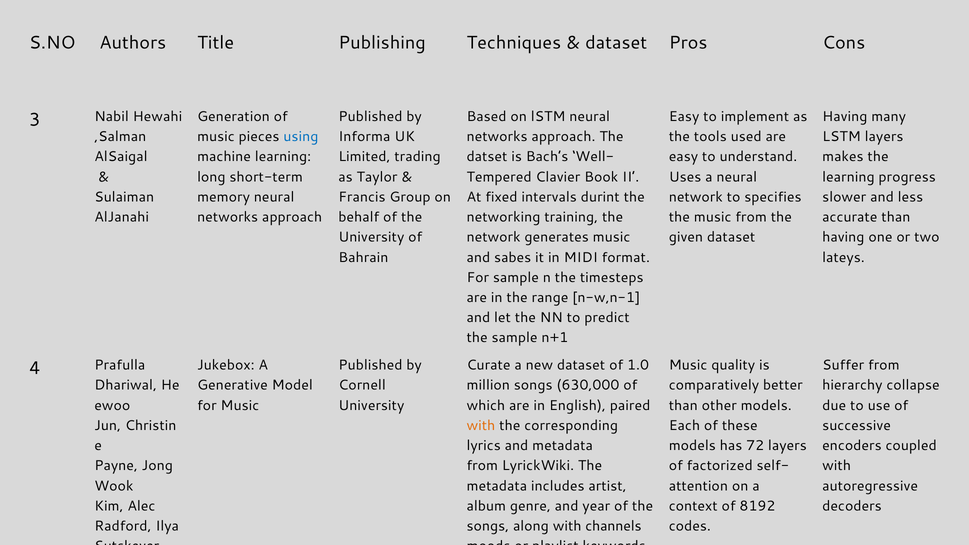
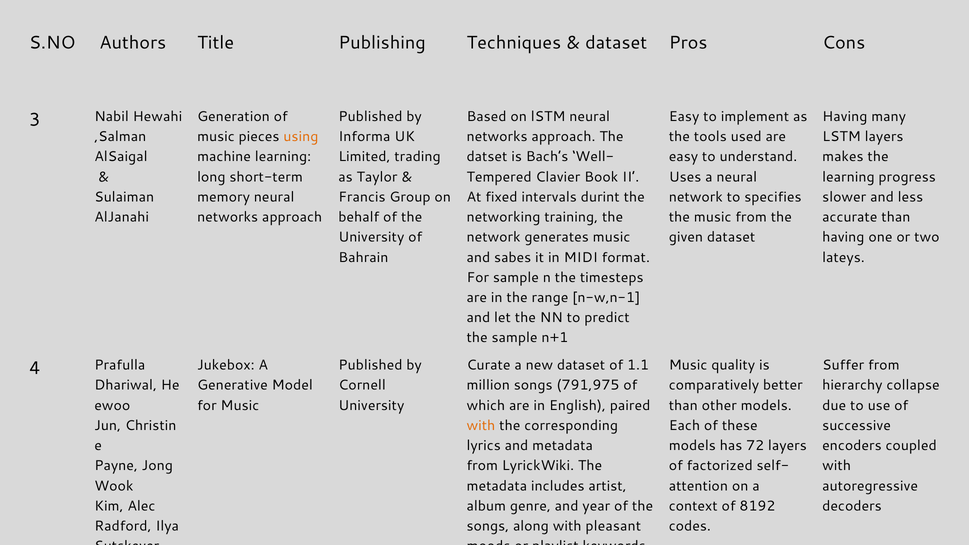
using colour: blue -> orange
1.0: 1.0 -> 1.1
630,000: 630,000 -> 791,975
channels: channels -> pleasant
